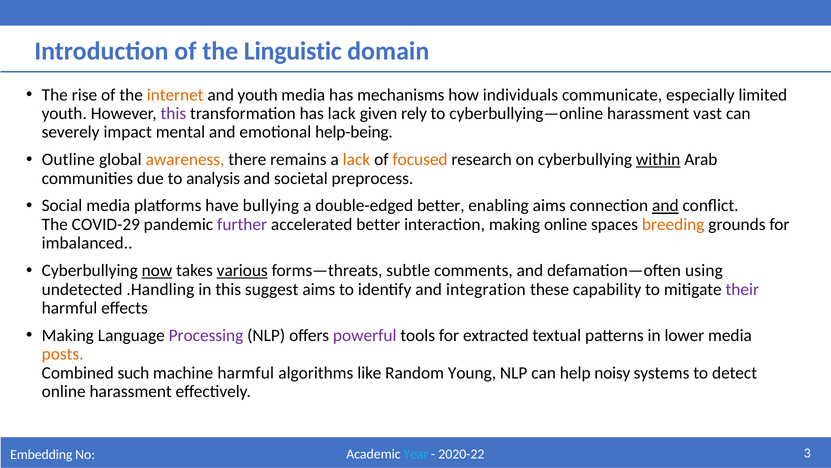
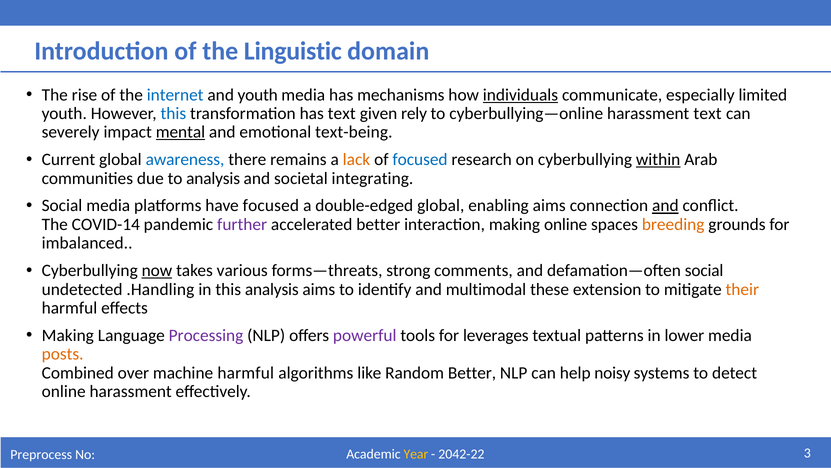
internet colour: orange -> blue
individuals underline: none -> present
this at (173, 113) colour: purple -> blue
has lack: lack -> text
harassment vast: vast -> text
mental underline: none -> present
help-being: help-being -> text-being
Outline: Outline -> Current
awareness colour: orange -> blue
focused at (420, 159) colour: orange -> blue
preprocess: preprocess -> integrating
have bullying: bullying -> focused
double-edged better: better -> global
COVID-29: COVID-29 -> COVID-14
various underline: present -> none
subtle: subtle -> strong
defamation—often using: using -> social
this suggest: suggest -> analysis
integration: integration -> multimodal
capability: capability -> extension
their colour: purple -> orange
extracted: extracted -> leverages
such: such -> over
Random Young: Young -> Better
Year colour: light blue -> yellow
2020-22: 2020-22 -> 2042-22
Embedding: Embedding -> Preprocess
